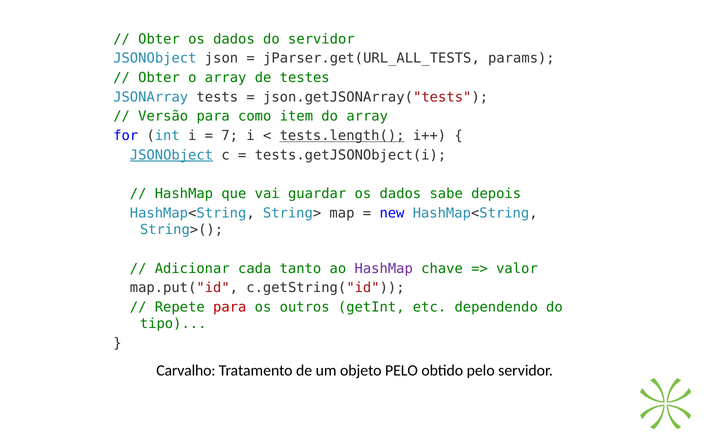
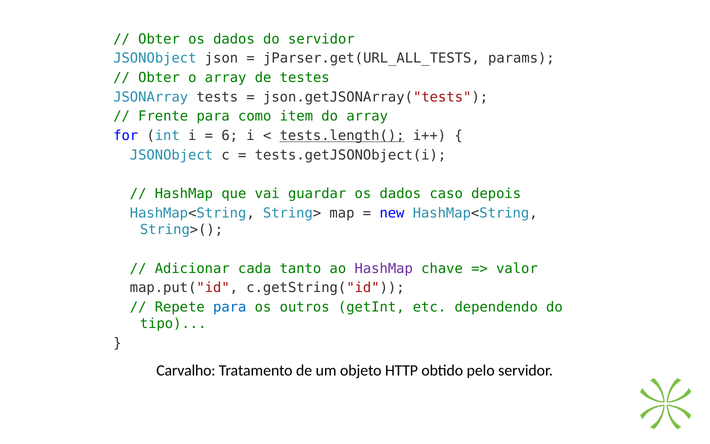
Versão: Versão -> Frente
7: 7 -> 6
JSONObject at (171, 155) underline: present -> none
sabe: sabe -> caso
para at (230, 307) colour: red -> blue
objeto PELO: PELO -> HTTP
